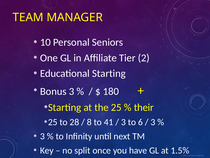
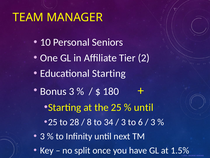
their at (144, 107): their -> until
41: 41 -> 34
